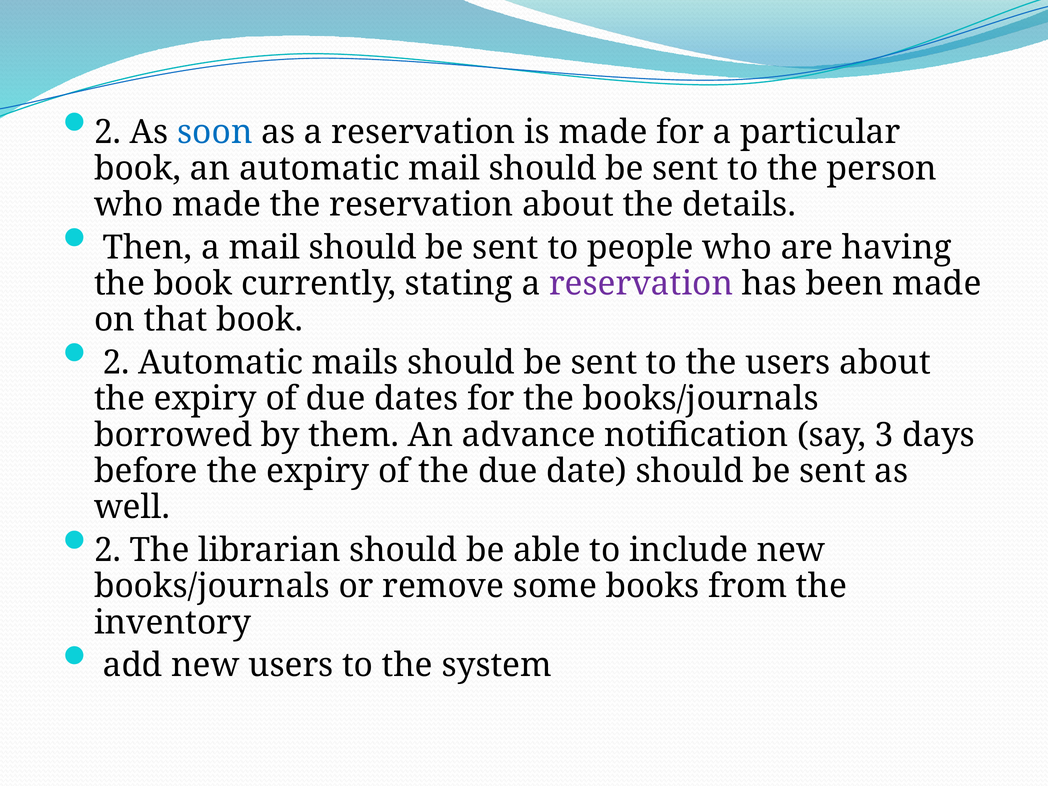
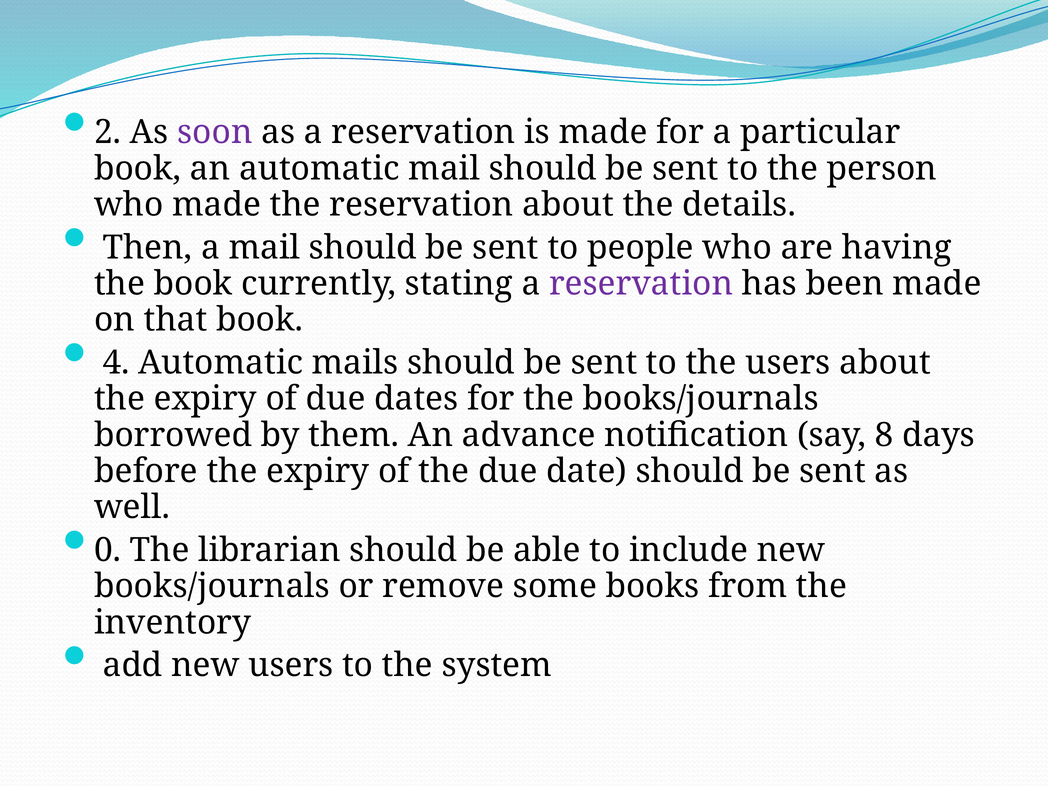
soon colour: blue -> purple
2 at (116, 363): 2 -> 4
3: 3 -> 8
2 at (108, 550): 2 -> 0
